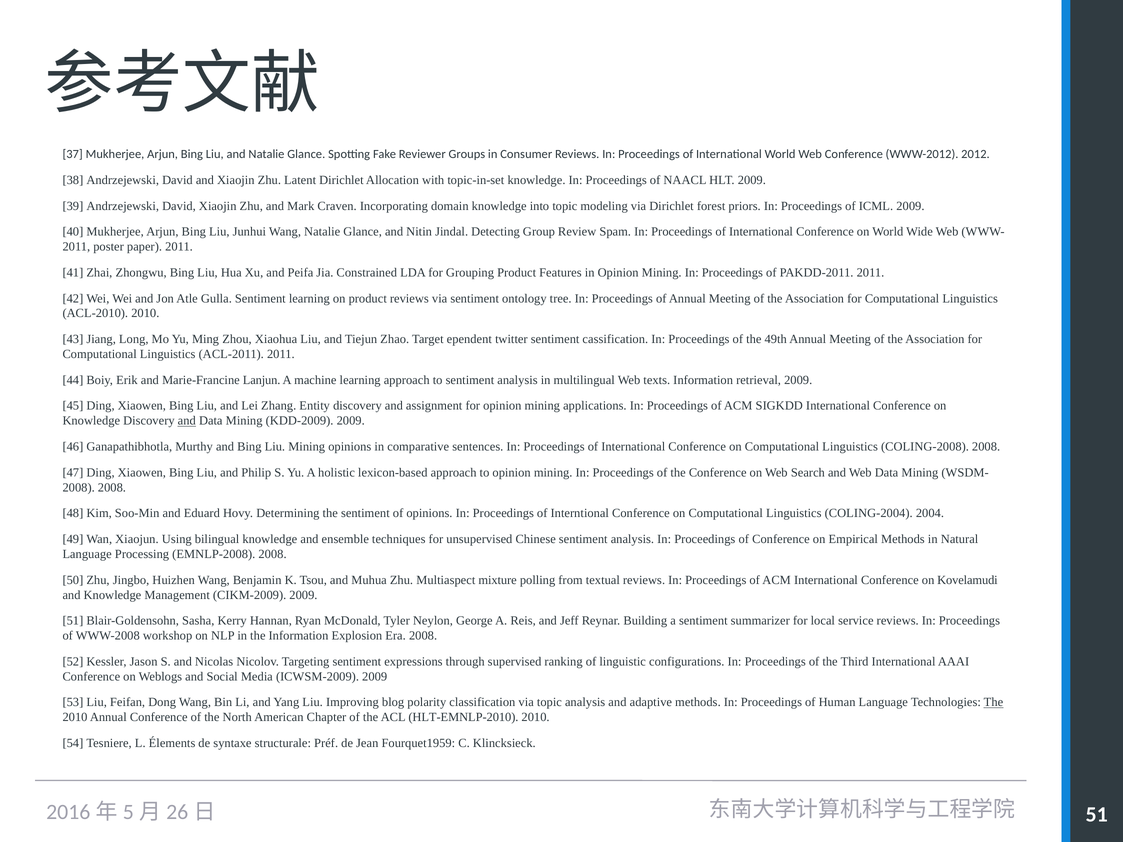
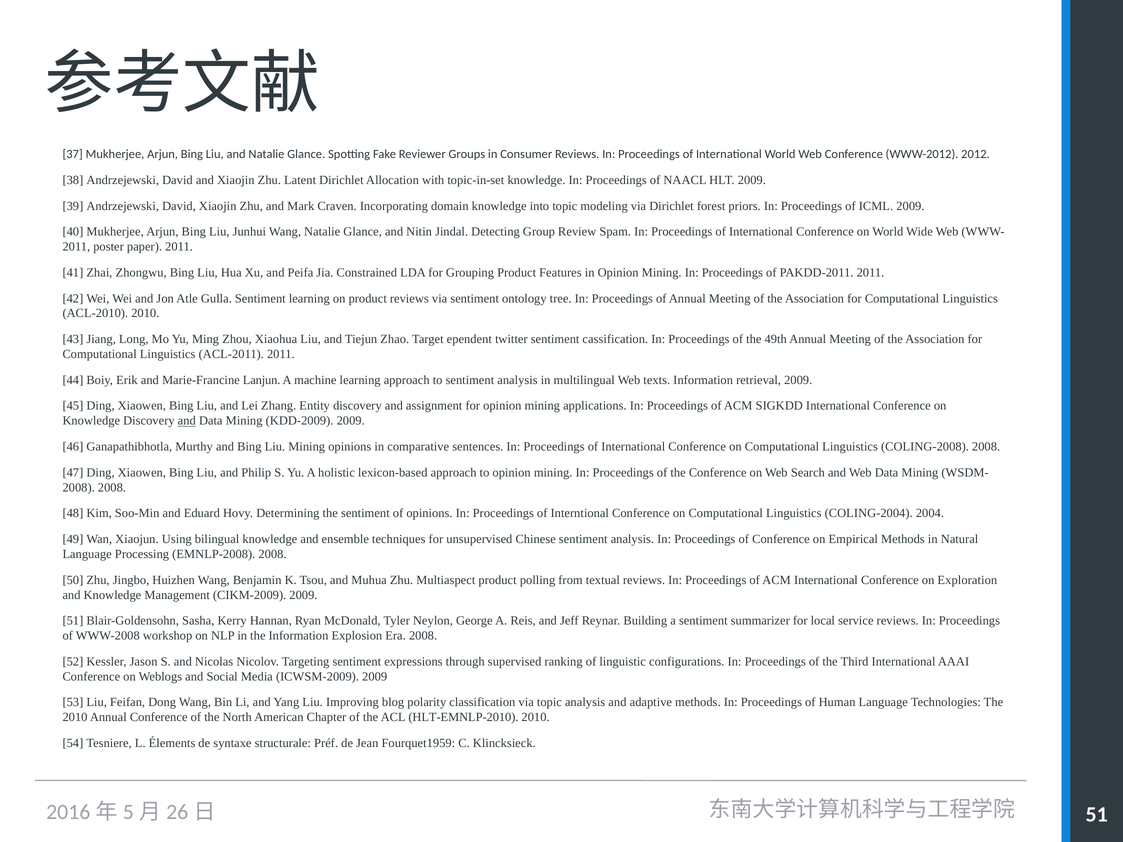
Multiaspect mixture: mixture -> product
Kovelamudi: Kovelamudi -> Exploration
The at (993, 703) underline: present -> none
